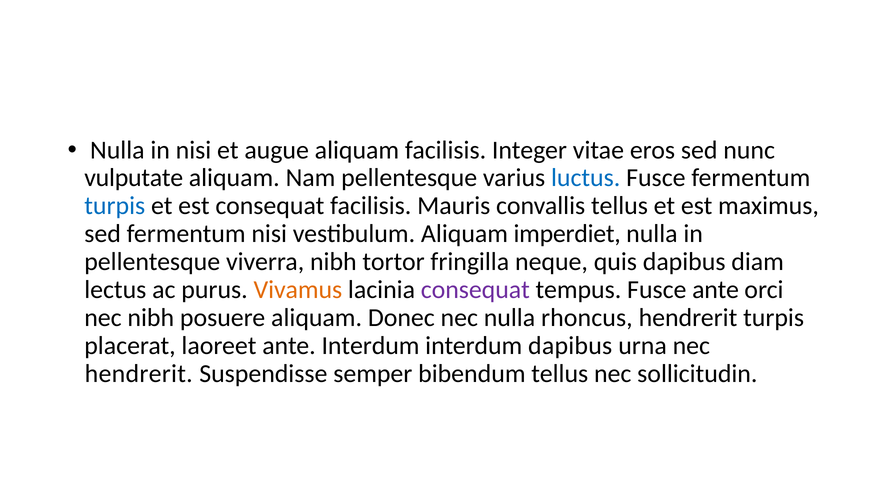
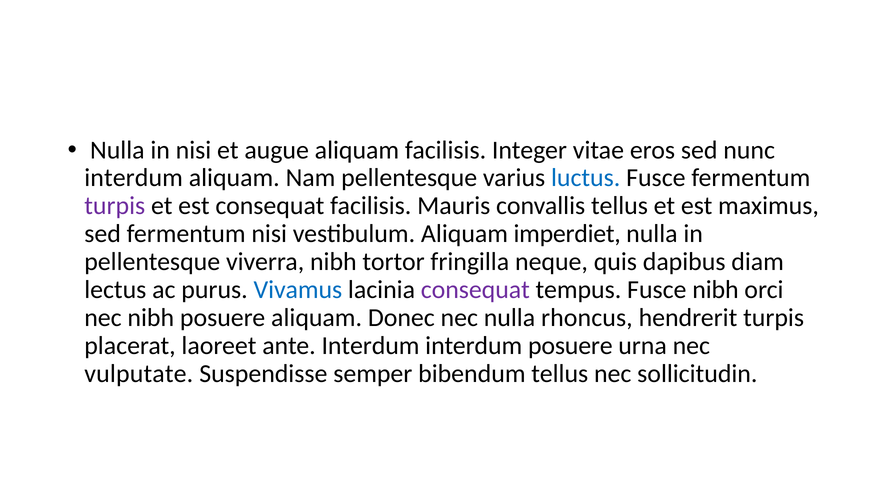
vulputate at (134, 178): vulputate -> interdum
turpis at (115, 206) colour: blue -> purple
Vivamus colour: orange -> blue
Fusce ante: ante -> nibh
interdum dapibus: dapibus -> posuere
hendrerit at (139, 374): hendrerit -> vulputate
